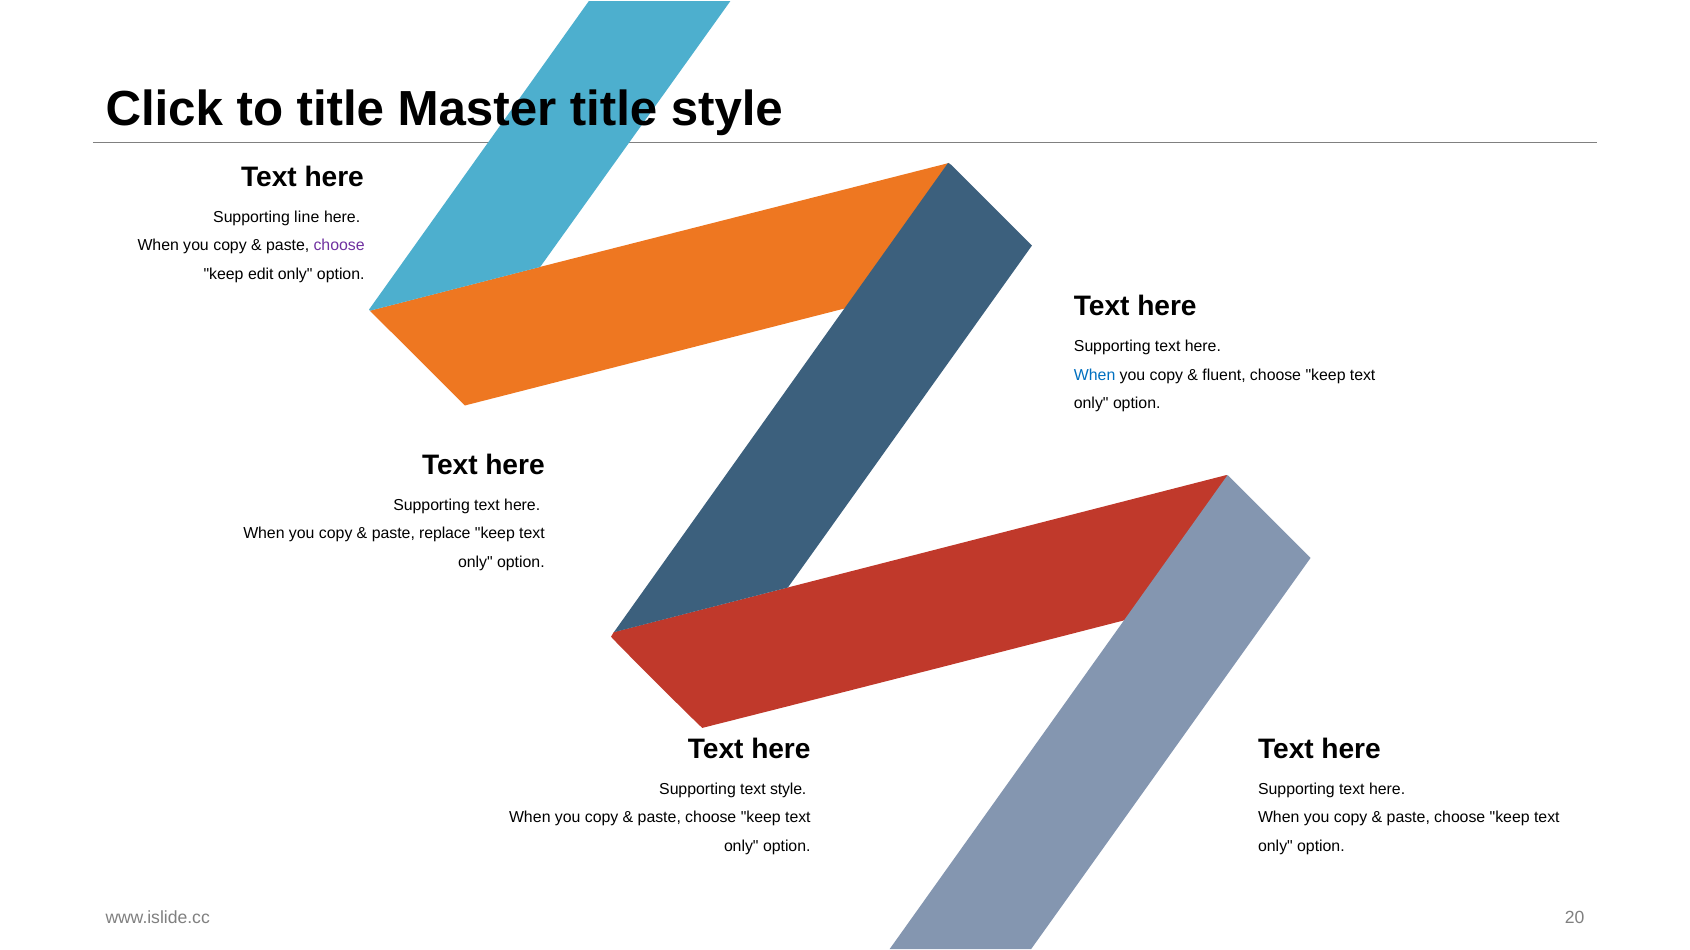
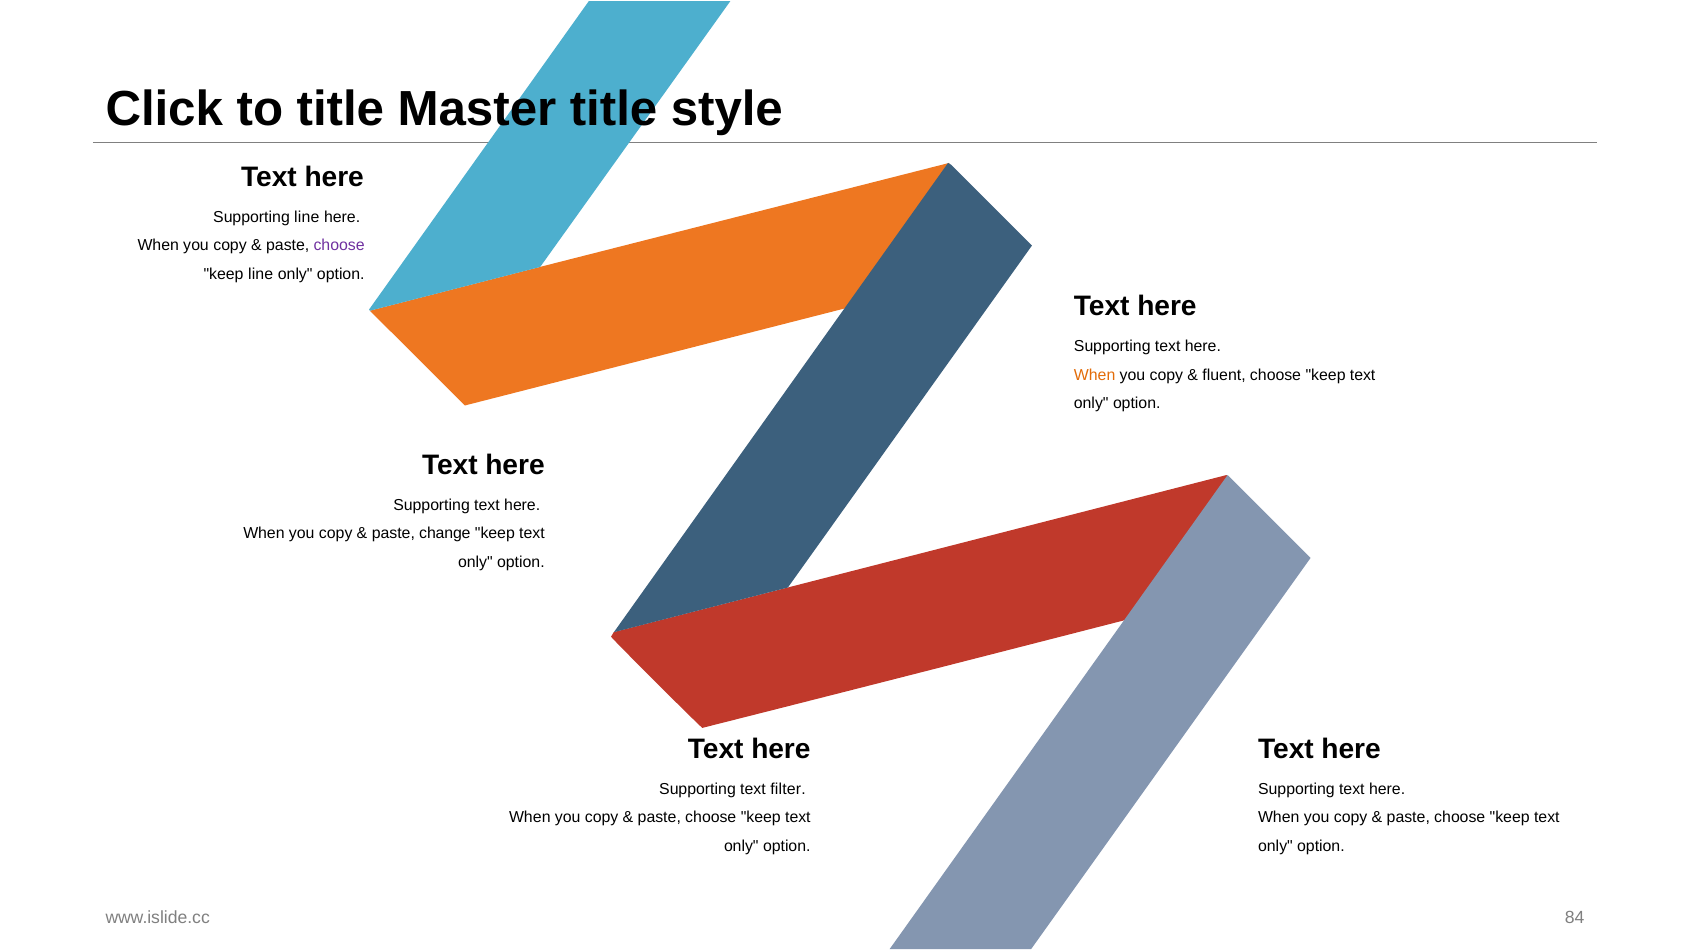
keep edit: edit -> line
When at (1095, 375) colour: blue -> orange
replace: replace -> change
text style: style -> filter
20: 20 -> 84
